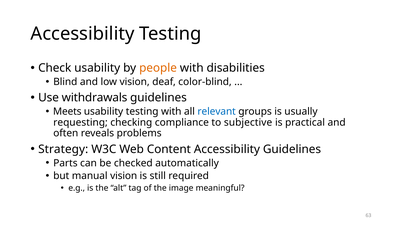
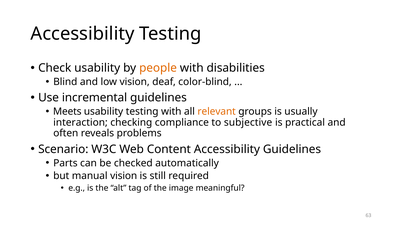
withdrawals: withdrawals -> incremental
relevant colour: blue -> orange
requesting: requesting -> interaction
Strategy: Strategy -> Scenario
